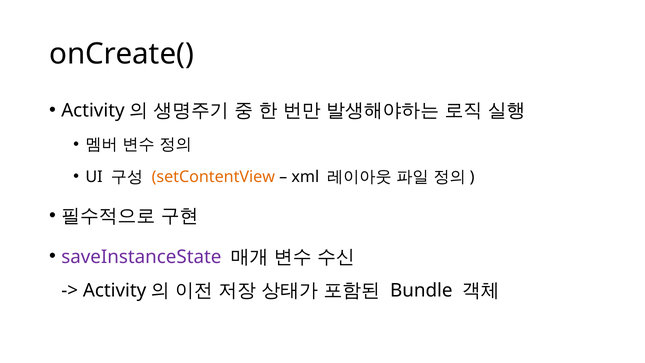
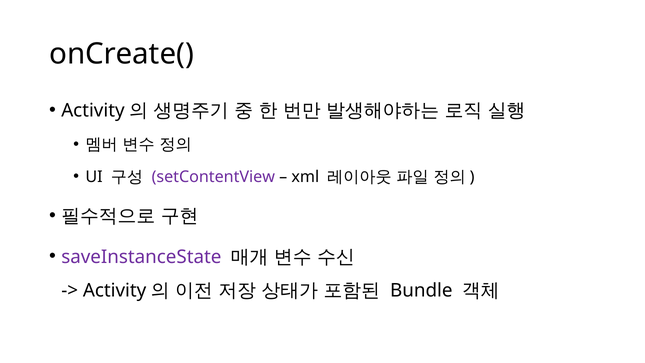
setContentView colour: orange -> purple
